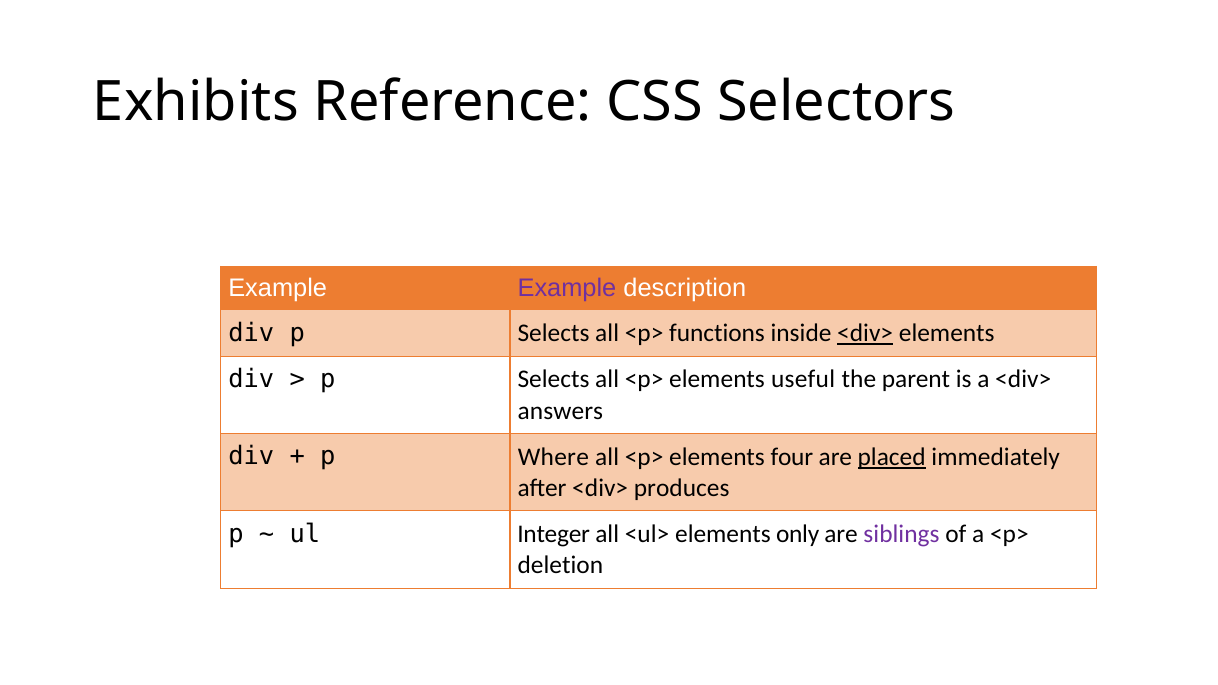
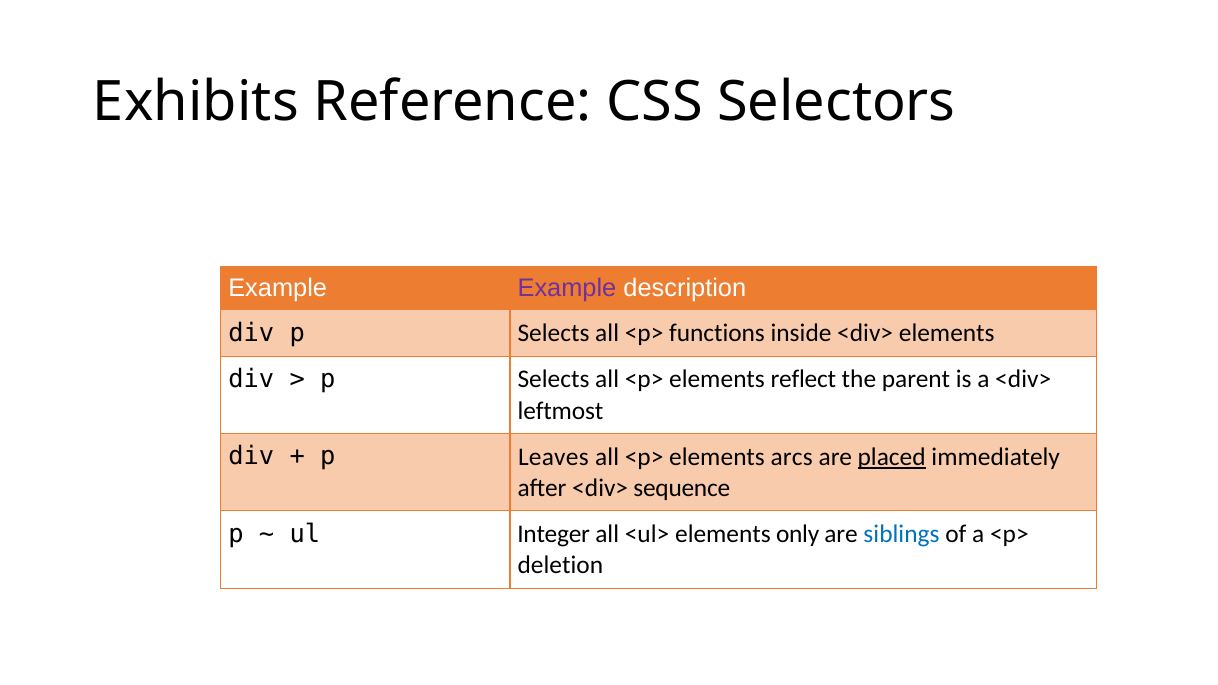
<div> at (865, 333) underline: present -> none
useful: useful -> reflect
answers: answers -> leftmost
Where: Where -> Leaves
four: four -> arcs
produces: produces -> sequence
siblings colour: purple -> blue
